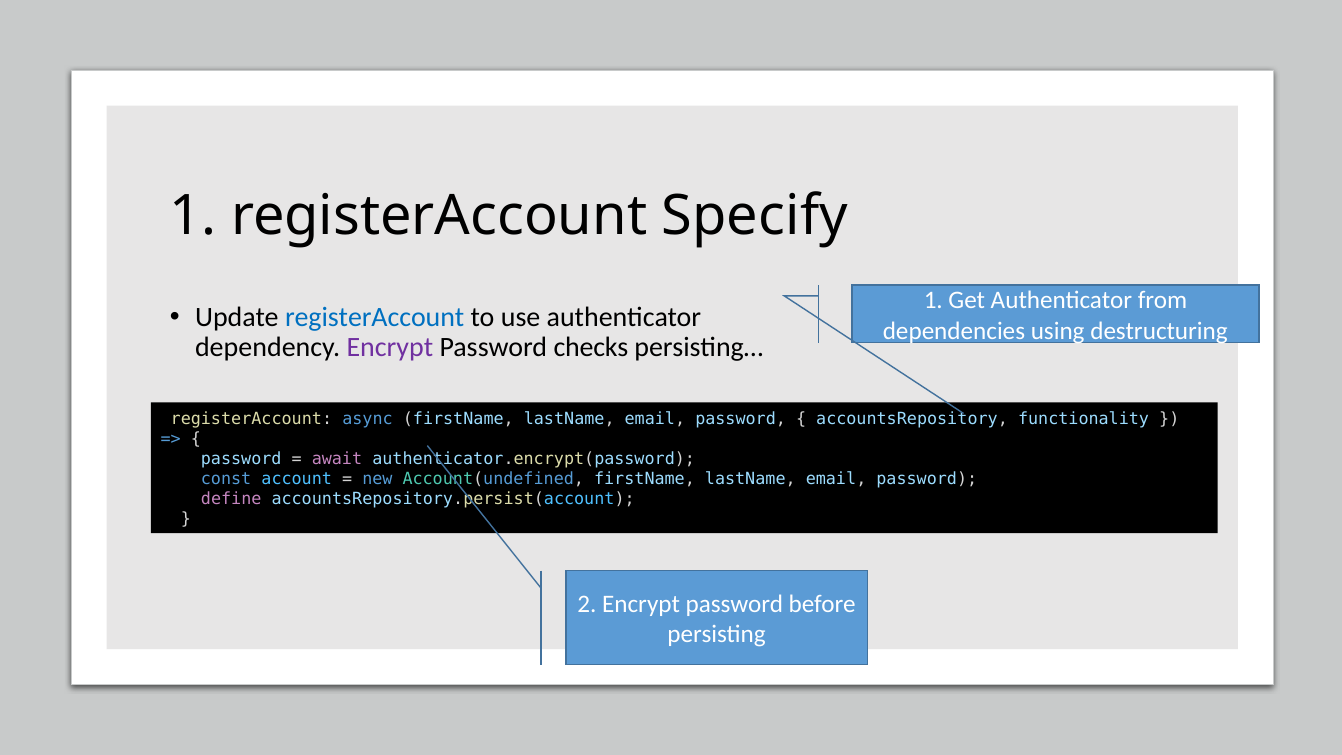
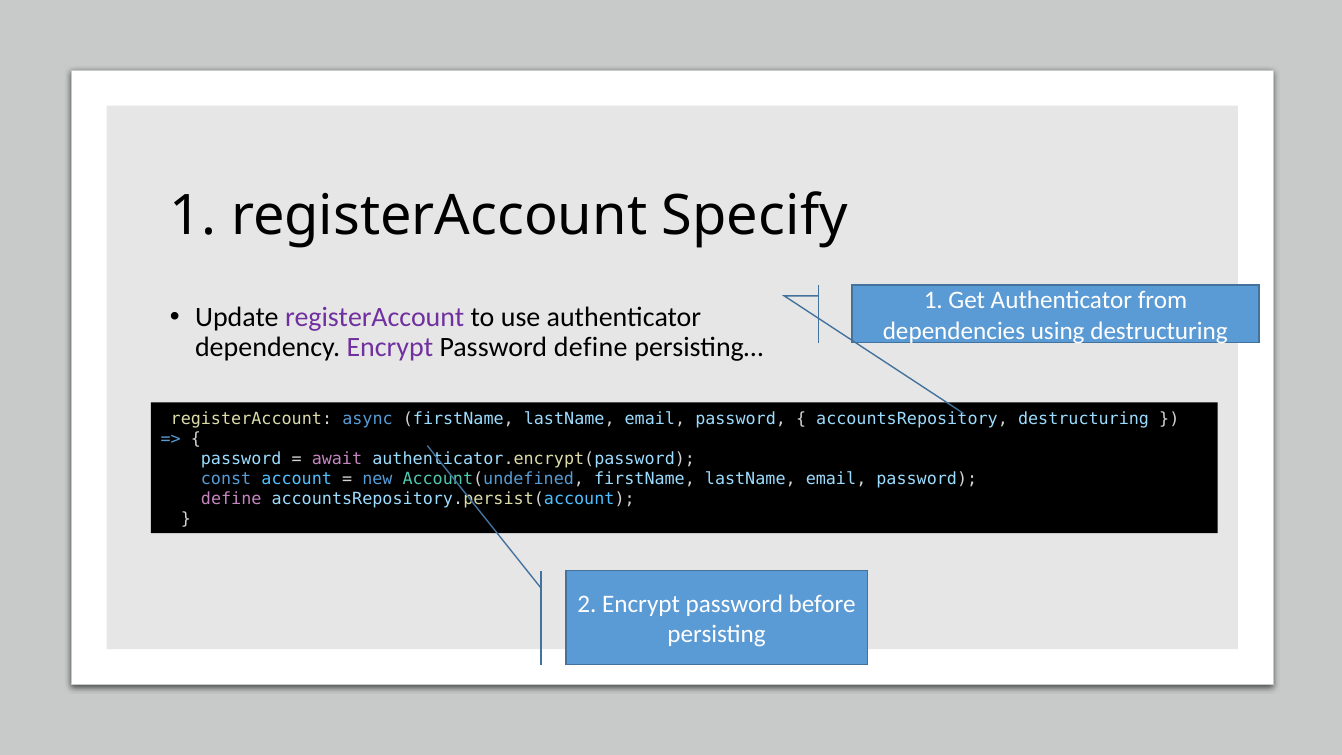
registerAccount at (375, 317) colour: blue -> purple
checks at (591, 348): checks -> define
accountsRepository functionality: functionality -> destructuring
